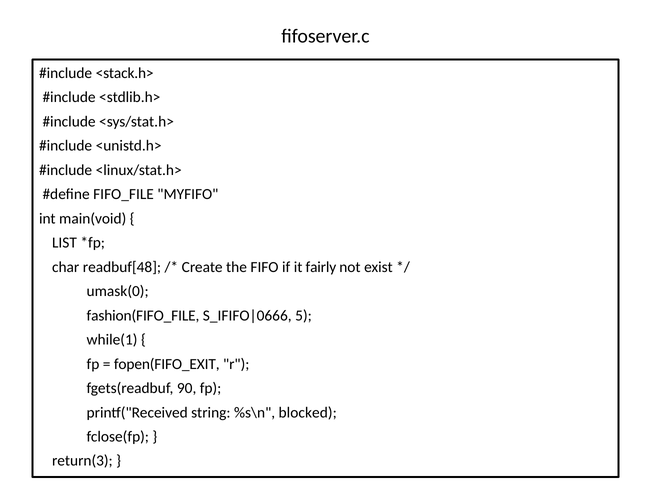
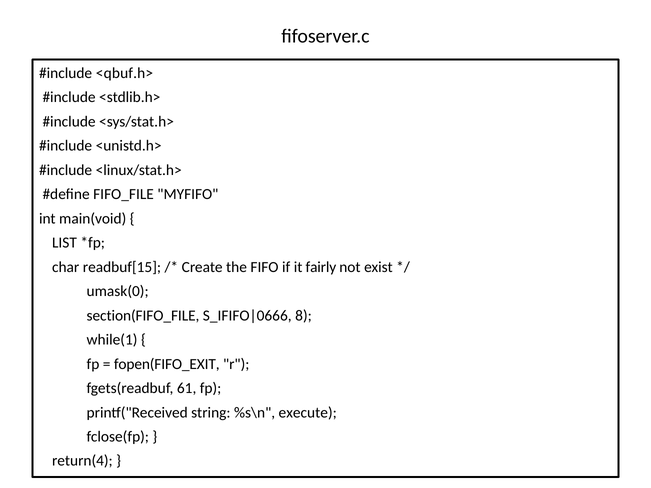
<stack.h>: <stack.h> -> <qbuf.h>
readbuf[48: readbuf[48 -> readbuf[15
fashion(FIFO_FILE: fashion(FIFO_FILE -> section(FIFO_FILE
5: 5 -> 8
90: 90 -> 61
blocked: blocked -> execute
return(3: return(3 -> return(4
